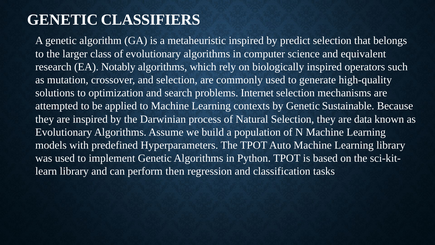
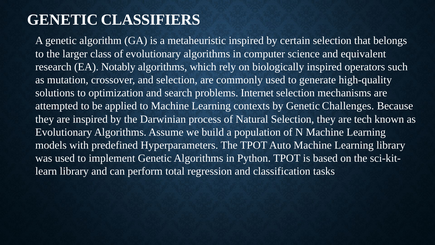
predict: predict -> certain
Sustainable: Sustainable -> Challenges
data: data -> tech
then: then -> total
